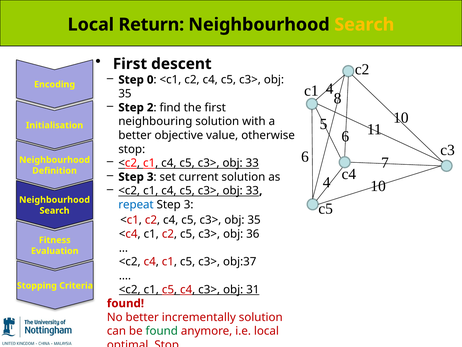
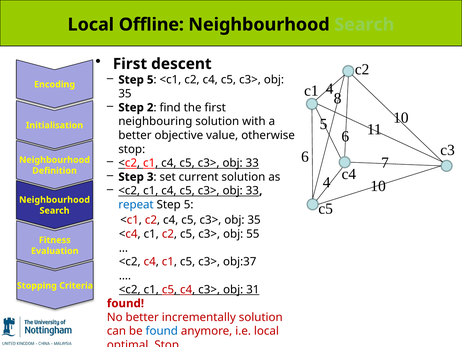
Return: Return -> Offline
Search at (364, 25) colour: yellow -> light green
0 at (150, 80): 0 -> 5
3 at (189, 204): 3 -> 5
36: 36 -> 55
found at (162, 331) colour: green -> blue
